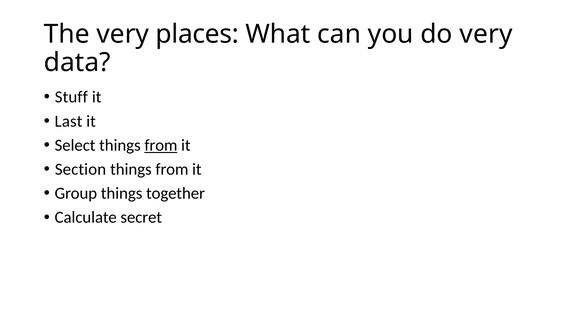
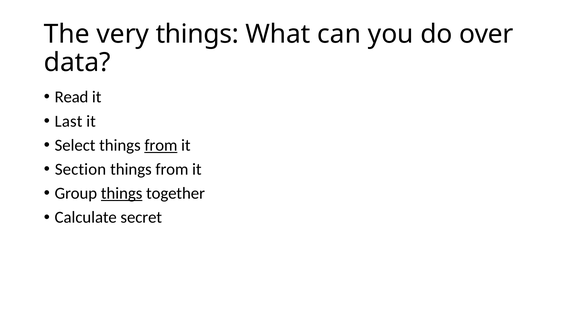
very places: places -> things
do very: very -> over
Stuff: Stuff -> Read
things at (122, 194) underline: none -> present
